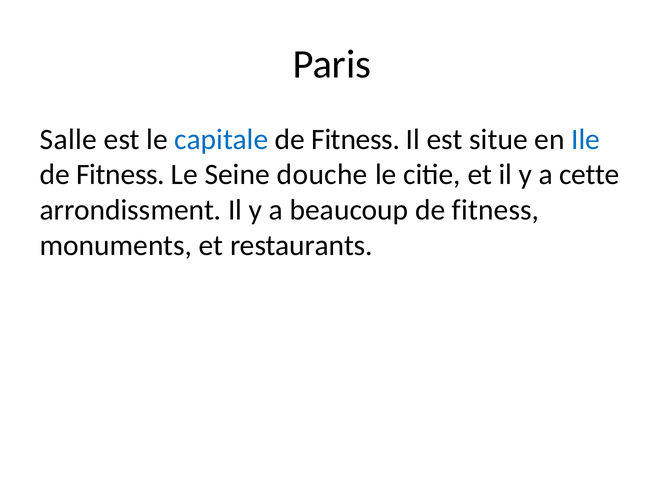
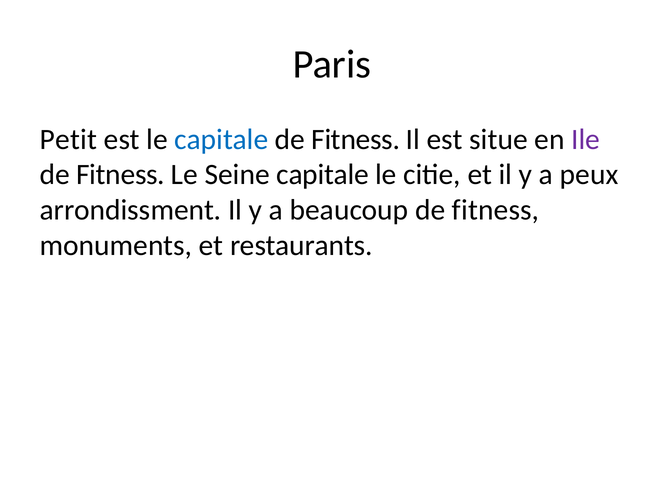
Salle: Salle -> Petit
Ile colour: blue -> purple
Seine douche: douche -> capitale
cette: cette -> peux
